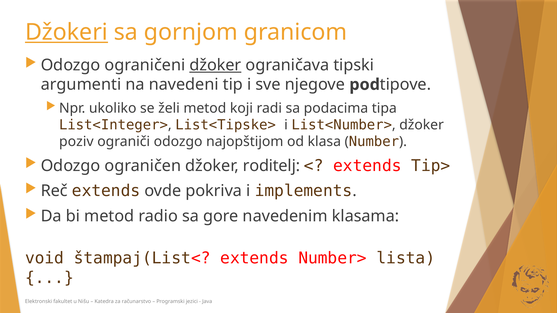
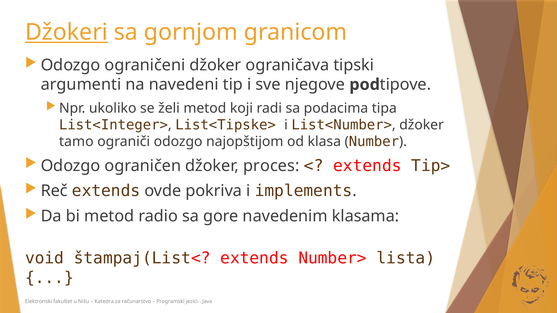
džoker at (215, 65) underline: present -> none
poziv: poziv -> tamo
roditelj: roditelj -> proces
